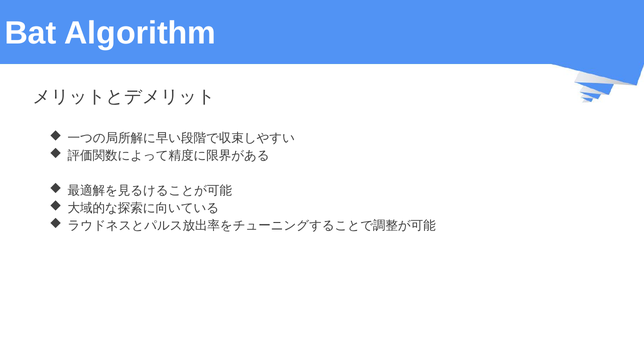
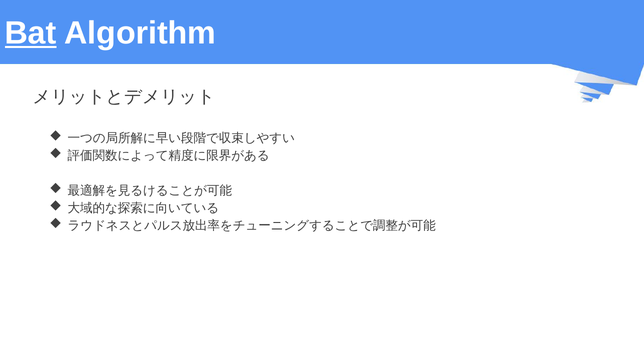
Bat underline: none -> present
